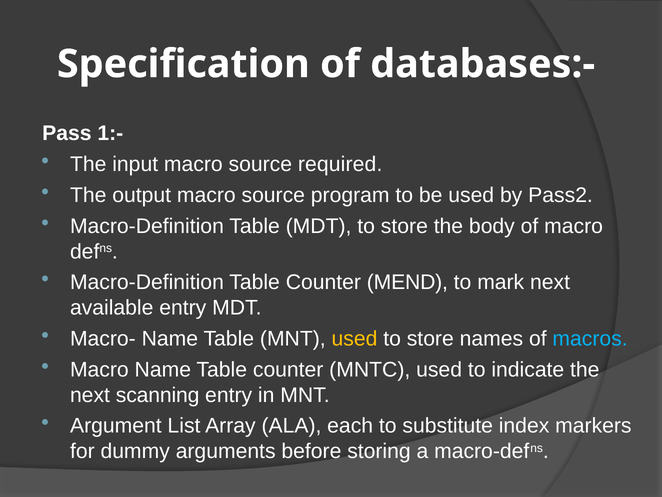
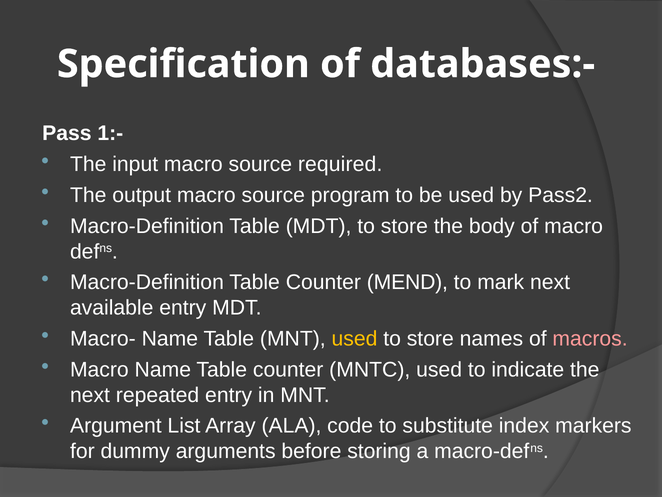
macros colour: light blue -> pink
scanning: scanning -> repeated
each: each -> code
